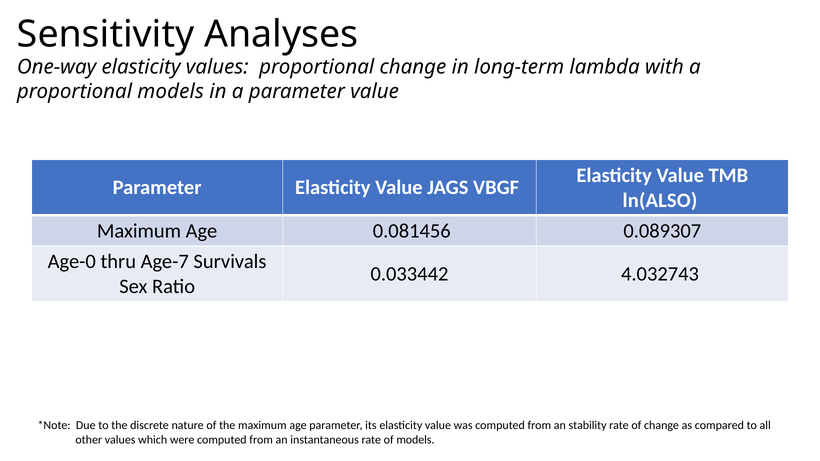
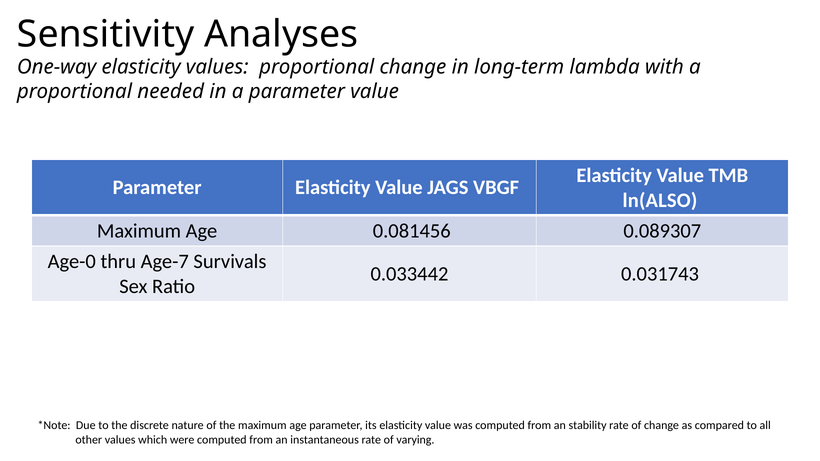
proportional models: models -> needed
4.032743: 4.032743 -> 0.031743
of models: models -> varying
